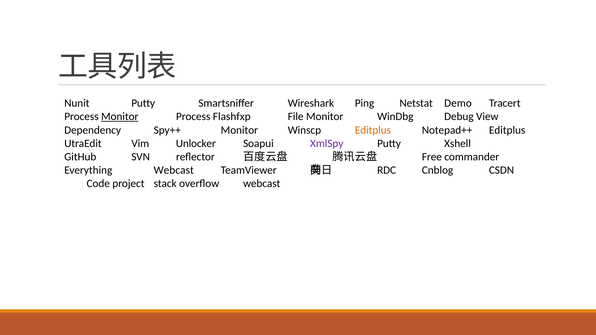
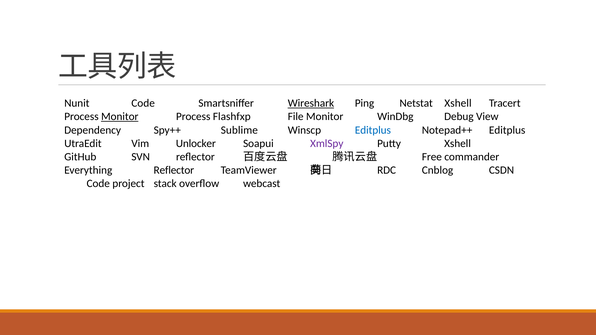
Nunit Putty: Putty -> Code
Wireshark underline: none -> present
Netstat Demo: Demo -> Xshell
Spy++ Monitor: Monitor -> Sublime
Editplus at (373, 130) colour: orange -> blue
Everything Webcast: Webcast -> Reflector
